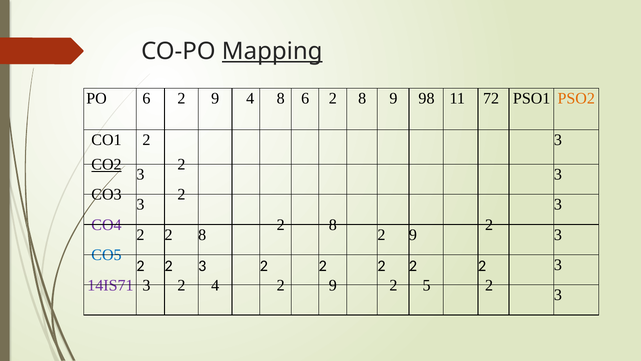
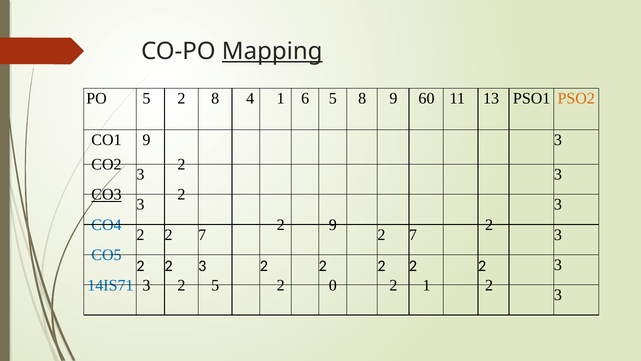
PO 6: 6 -> 5
9 at (215, 98): 9 -> 8
4 8: 8 -> 1
2 at (333, 98): 2 -> 5
98: 98 -> 60
72: 72 -> 13
CO1 2: 2 -> 9
CO2 underline: present -> none
CO3 underline: none -> present
CO4 colour: purple -> blue
8 at (333, 225): 8 -> 9
2 2 8: 8 -> 7
9 at (413, 234): 9 -> 7
14IS71 colour: purple -> blue
2 4: 4 -> 5
9 at (333, 285): 9 -> 0
2 5: 5 -> 1
